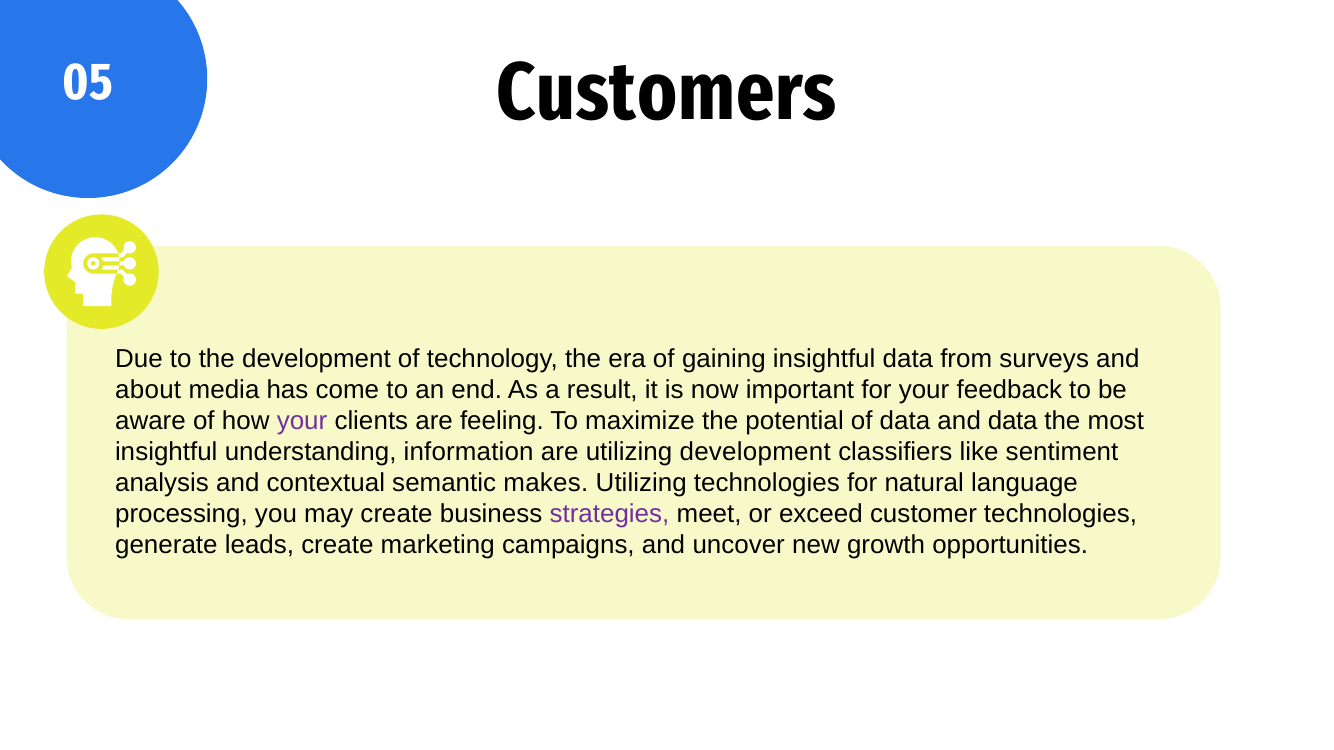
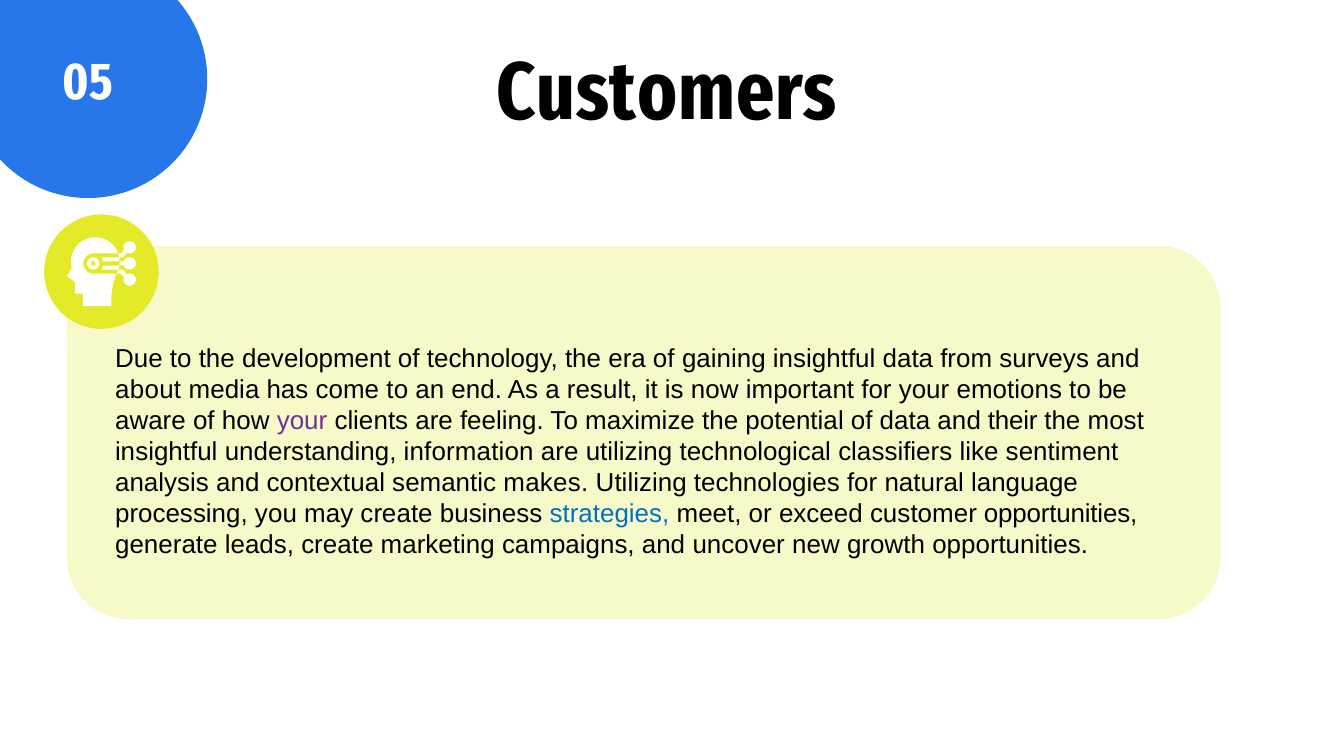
feedback: feedback -> emotions
and data: data -> their
utilizing development: development -> technological
strategies colour: purple -> blue
customer technologies: technologies -> opportunities
